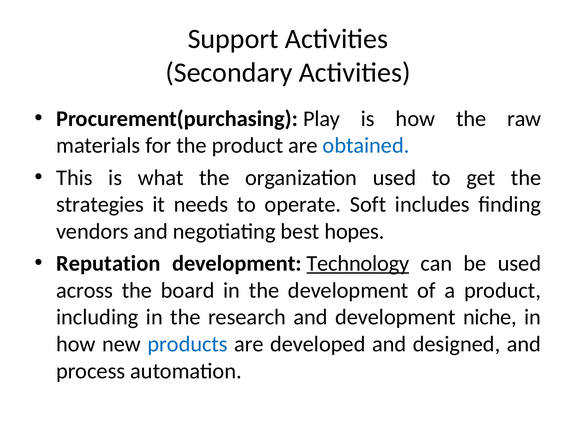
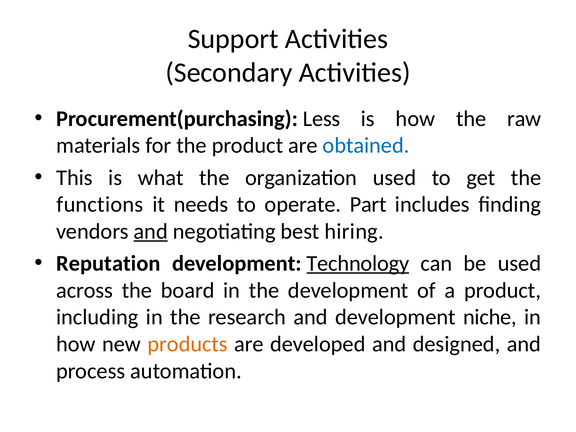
Play: Play -> Less
strategies: strategies -> functions
Soft: Soft -> Part
and at (151, 231) underline: none -> present
hopes: hopes -> hiring
products colour: blue -> orange
